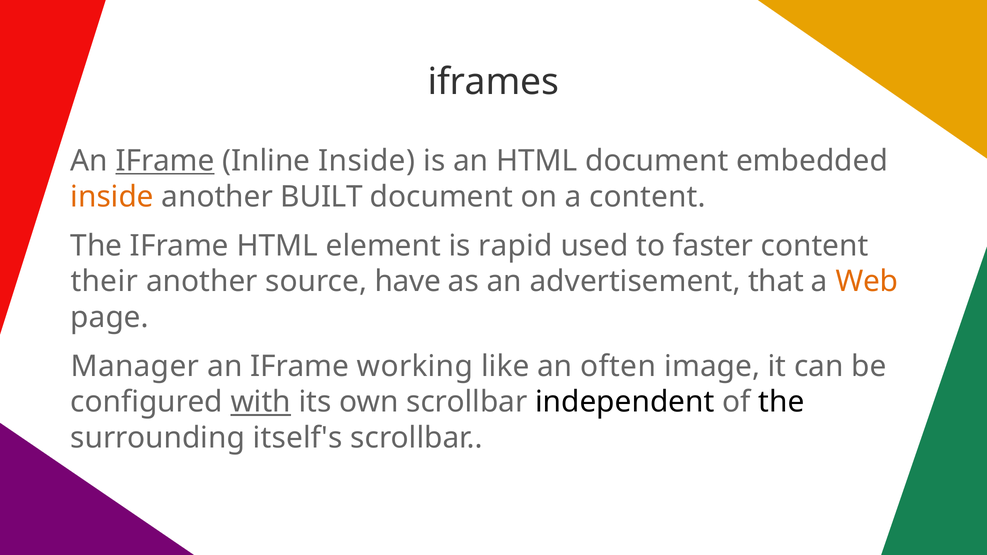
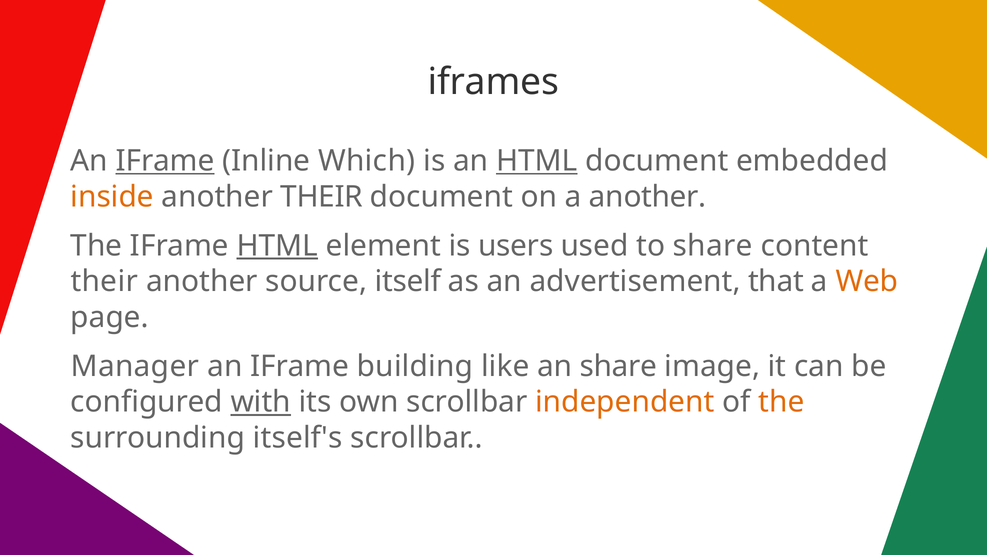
Inline Inside: Inside -> Which
HTML at (537, 161) underline: none -> present
another BUILT: BUILT -> THEIR
a content: content -> another
HTML at (277, 246) underline: none -> present
rapid: rapid -> users
to faster: faster -> share
have: have -> itself
working: working -> building
an often: often -> share
independent colour: black -> orange
the at (781, 402) colour: black -> orange
